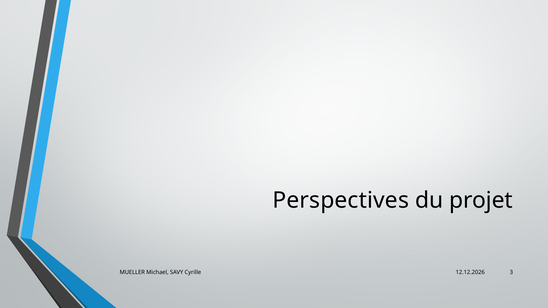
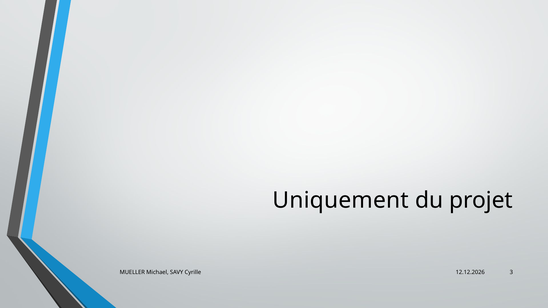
Perspectives: Perspectives -> Uniquement
